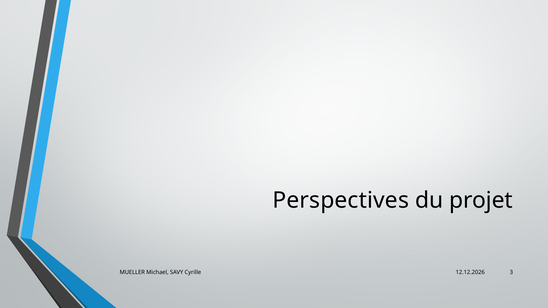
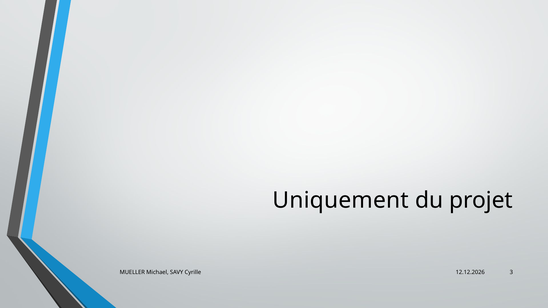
Perspectives: Perspectives -> Uniquement
